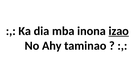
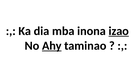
Ahy underline: none -> present
